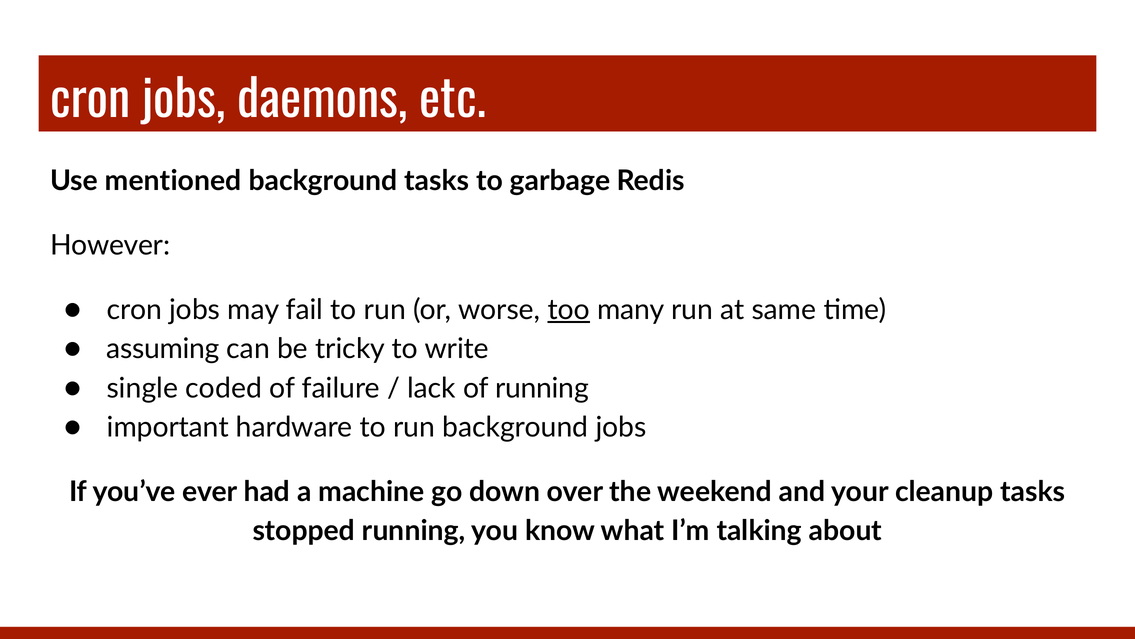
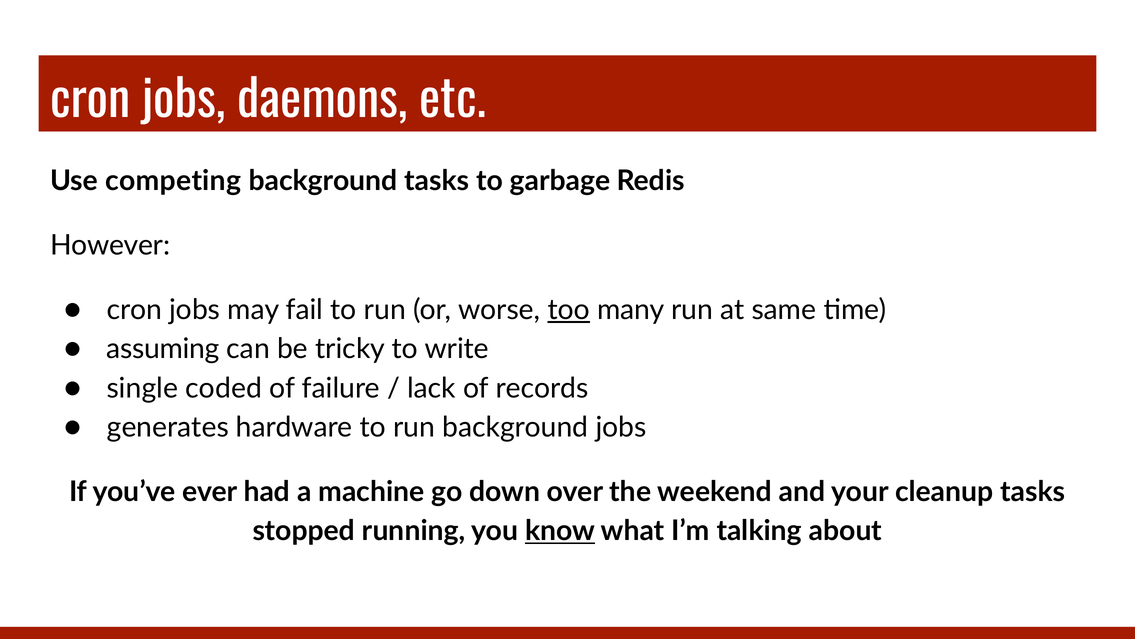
mentioned: mentioned -> competing
of running: running -> records
important: important -> generates
know underline: none -> present
